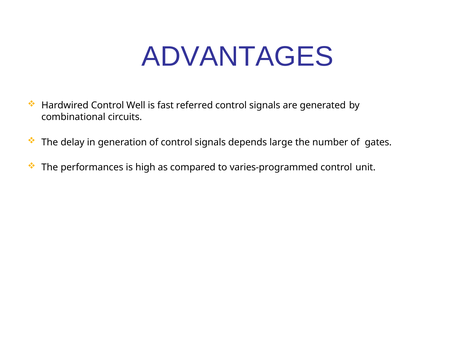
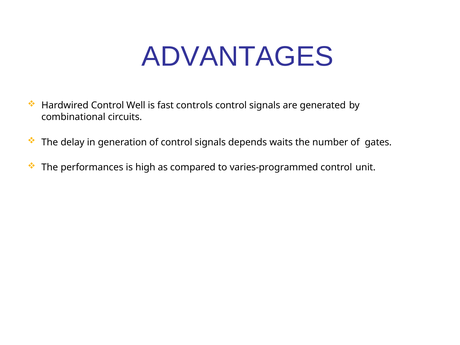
referred: referred -> controls
large: large -> waits
